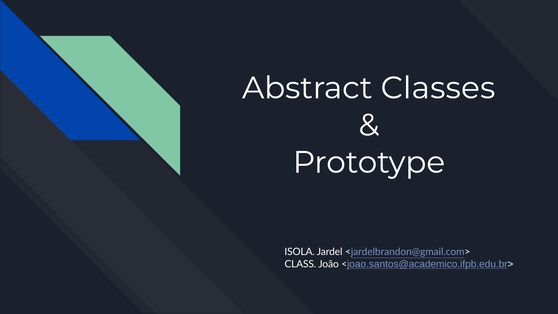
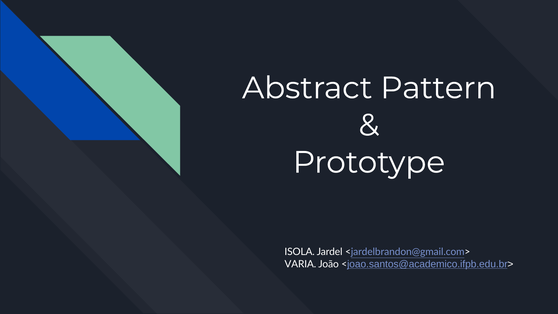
Classes: Classes -> Pattern
CLASS: CLASS -> VARIA
